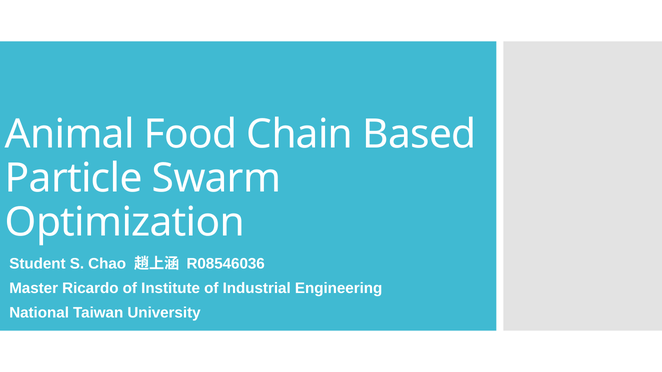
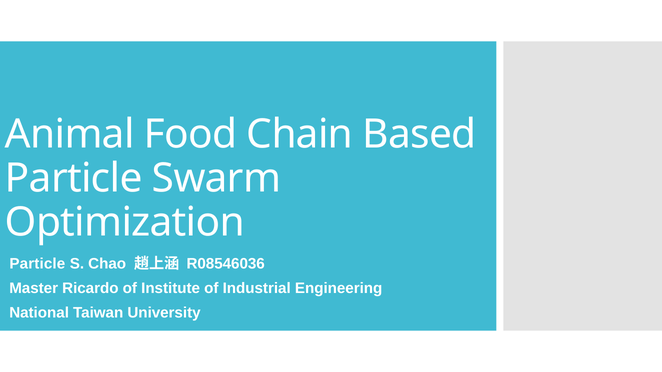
Student at (37, 264): Student -> Particle
